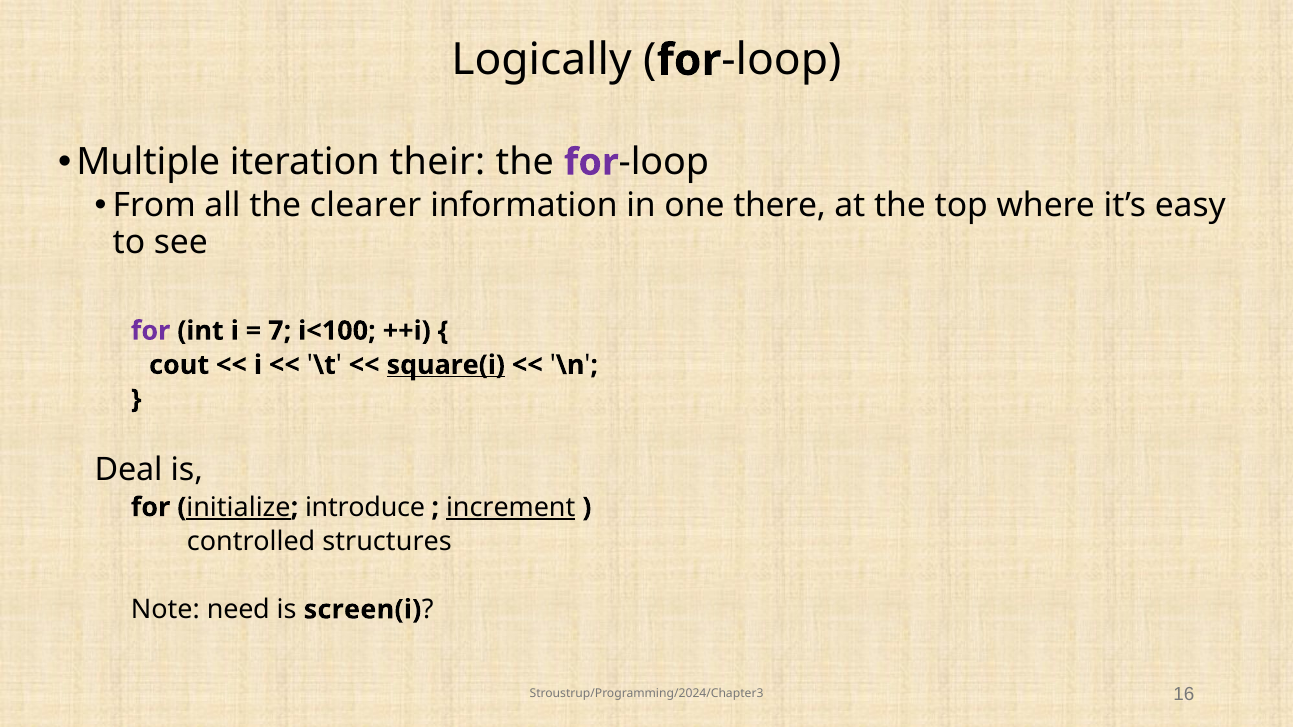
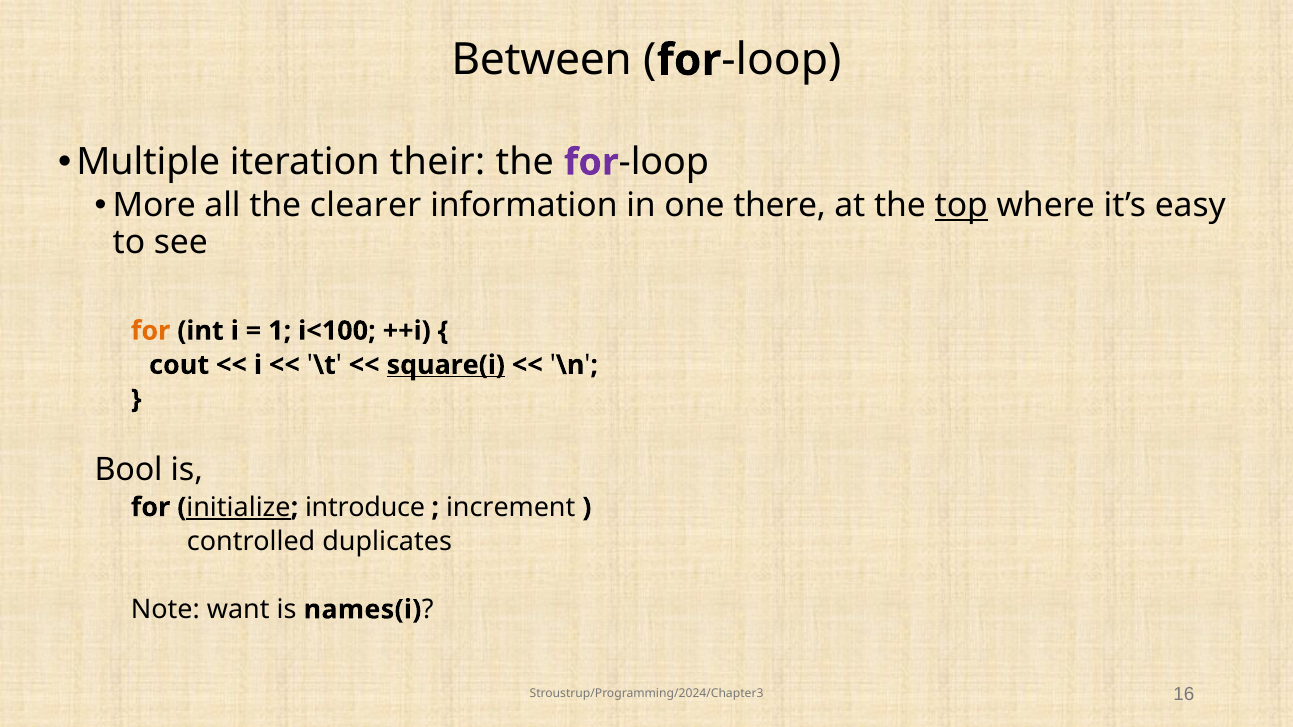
Logically: Logically -> Between
From: From -> More
top underline: none -> present
for at (151, 331) colour: purple -> orange
7: 7 -> 1
Deal: Deal -> Bool
increment underline: present -> none
structures: structures -> duplicates
need: need -> want
screen(i: screen(i -> names(i
